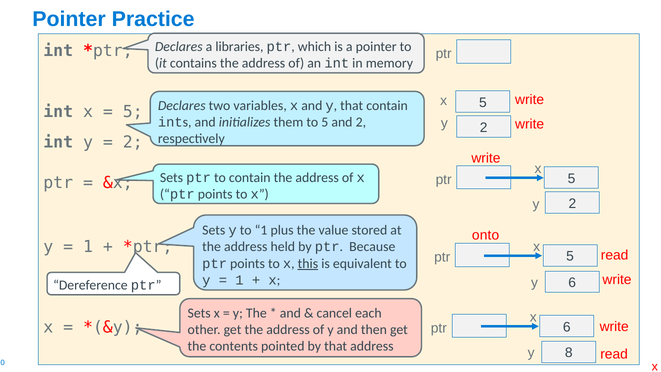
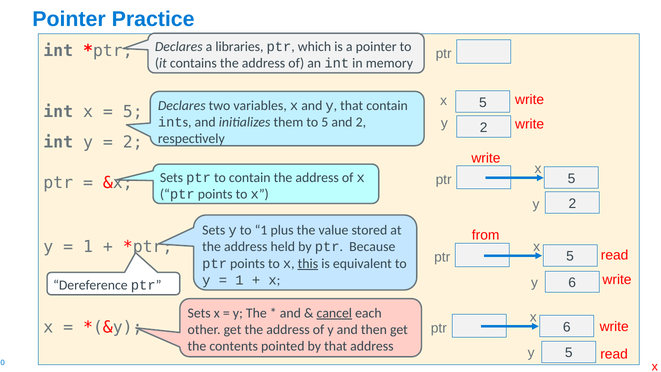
onto: onto -> from
cancel underline: none -> present
y 8: 8 -> 5
